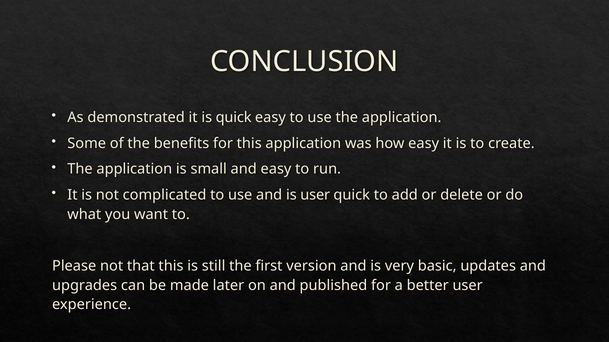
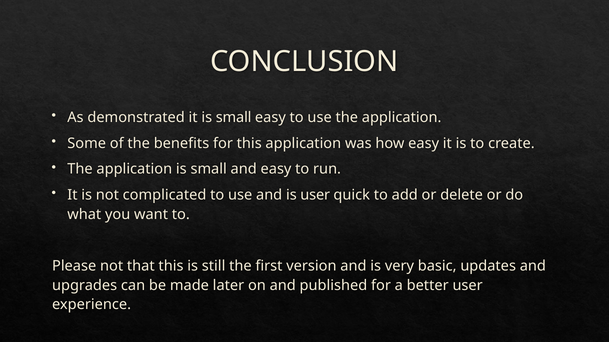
it is quick: quick -> small
